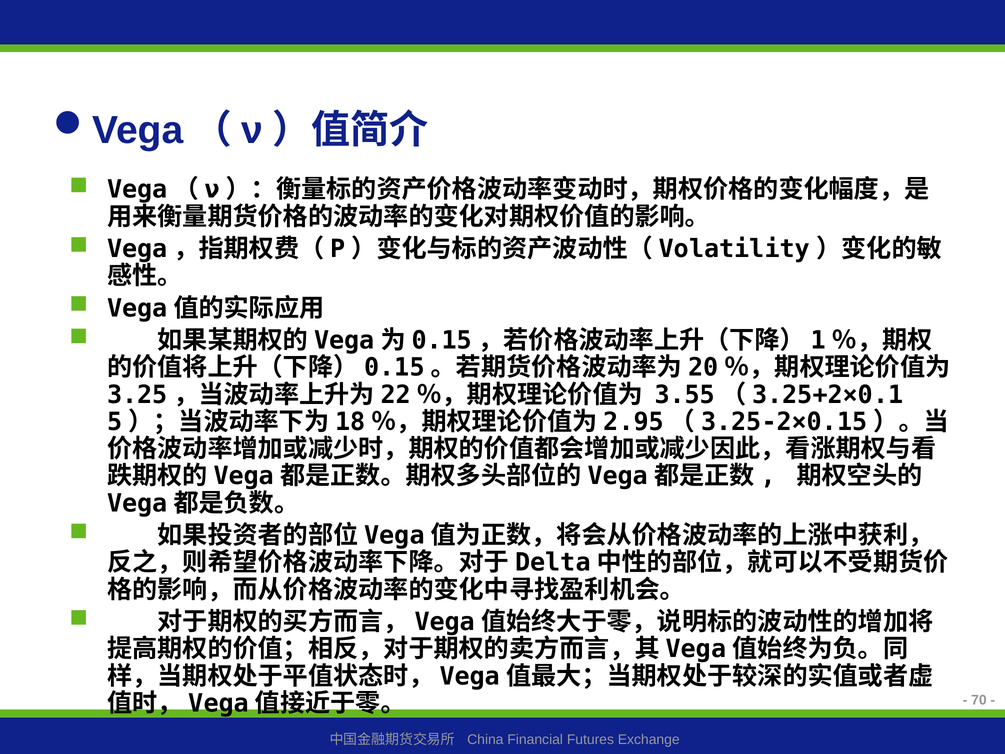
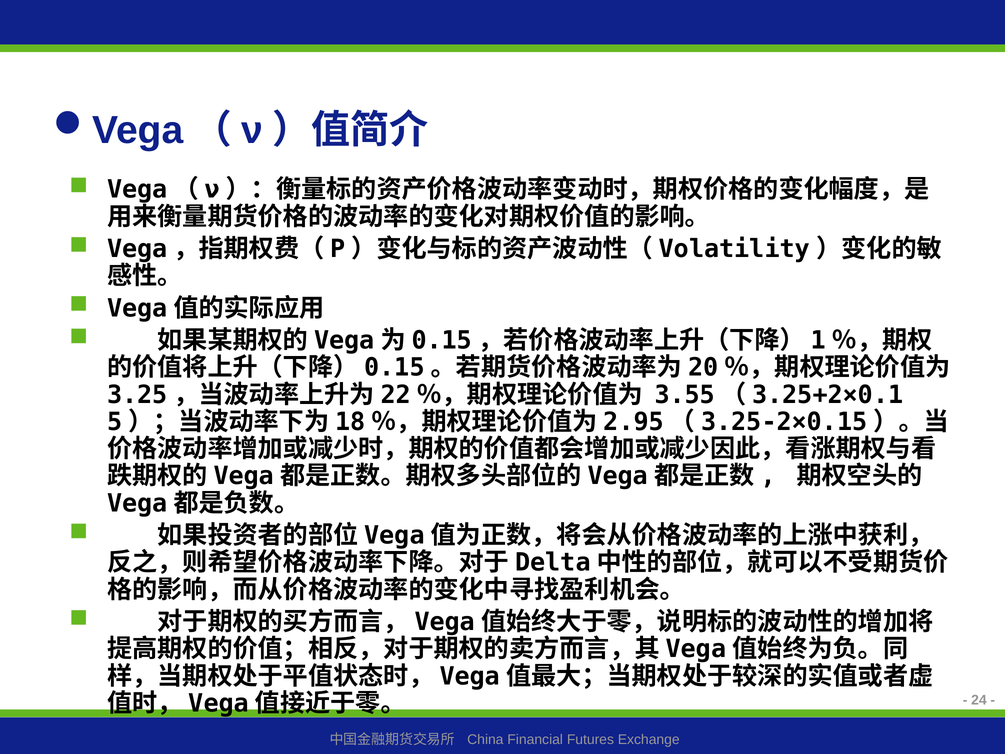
70: 70 -> 24
